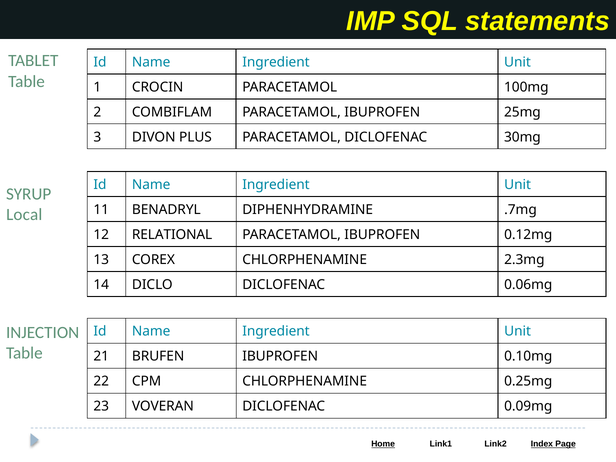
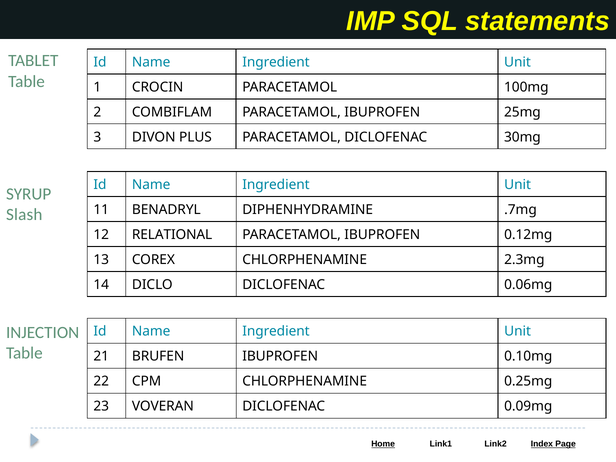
Local: Local -> Slash
